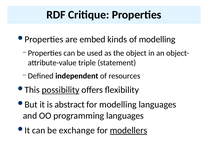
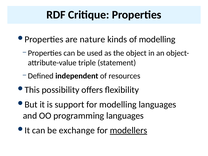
embed: embed -> nature
possibility underline: present -> none
abstract: abstract -> support
